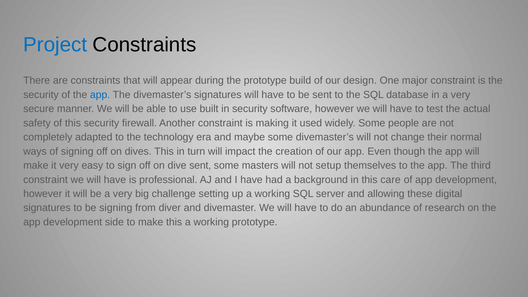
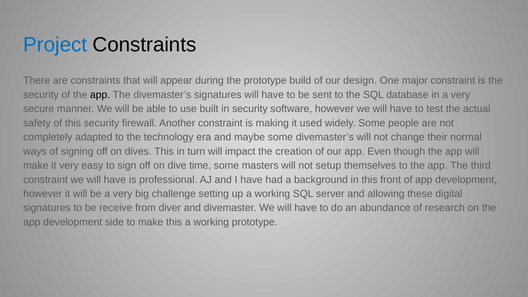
app at (100, 95) colour: blue -> black
dive sent: sent -> time
care: care -> front
be signing: signing -> receive
